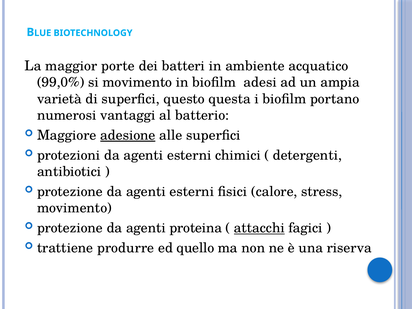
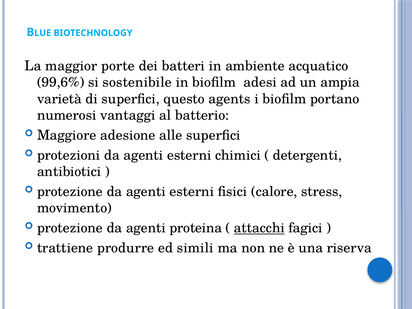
99,0%: 99,0% -> 99,6%
si movimento: movimento -> sostenibile
questa: questa -> agents
adesione underline: present -> none
quello: quello -> simili
